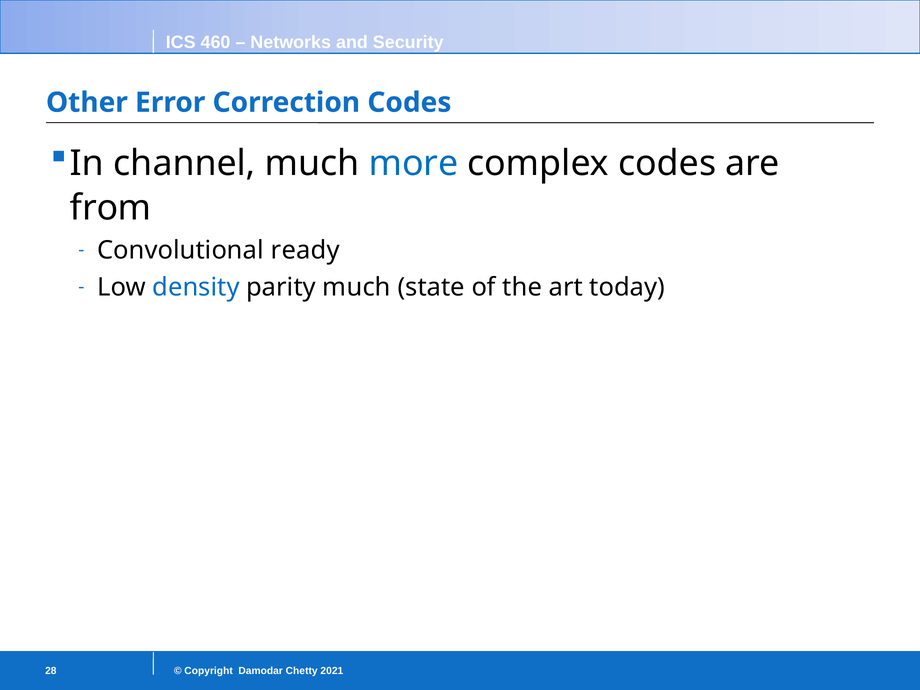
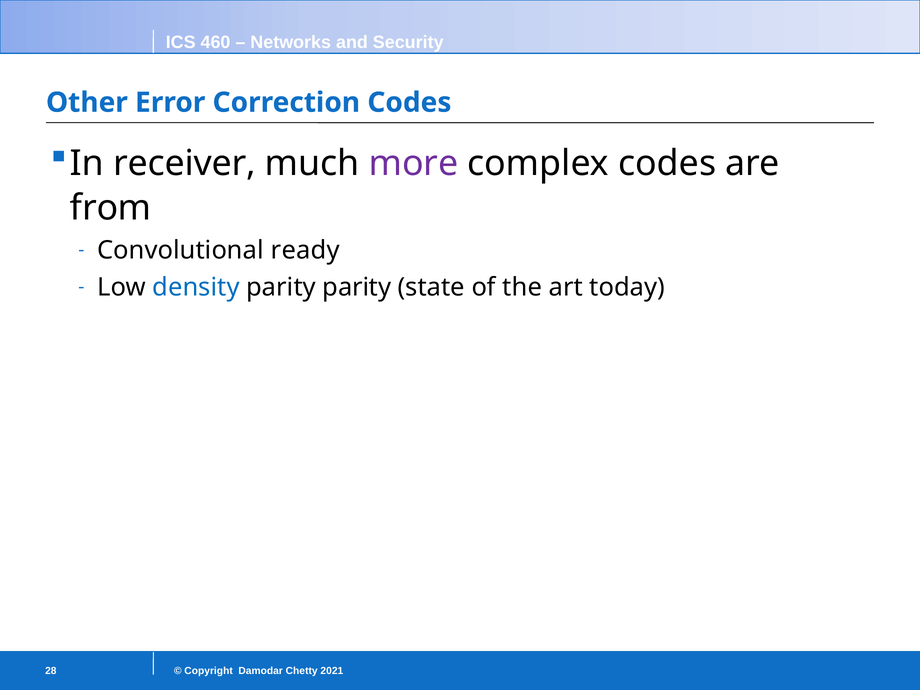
channel: channel -> receiver
more colour: blue -> purple
parity much: much -> parity
